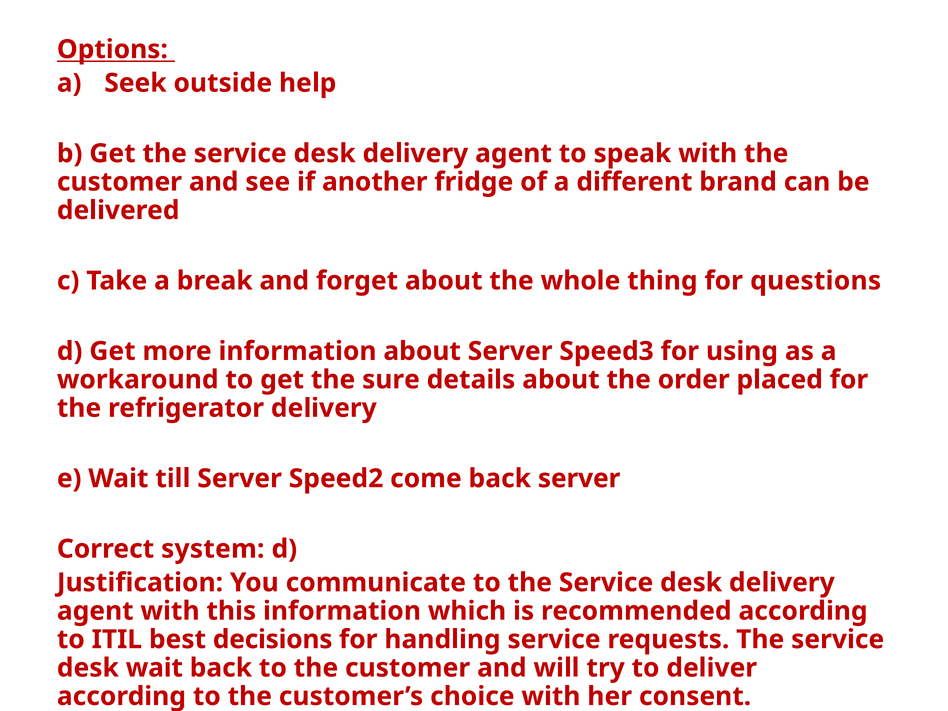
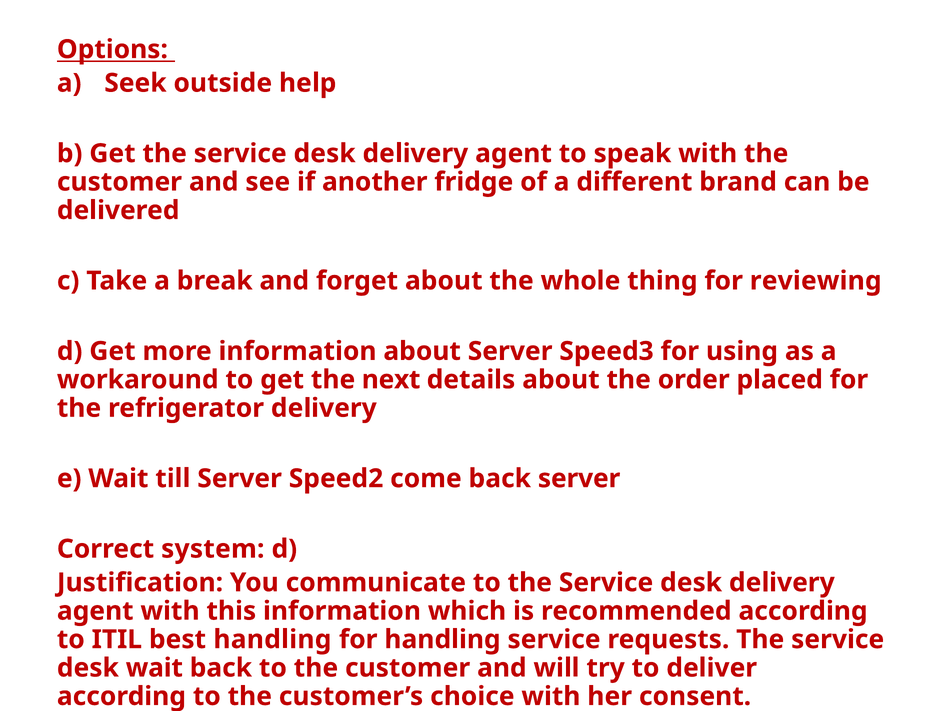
questions: questions -> reviewing
sure: sure -> next
best decisions: decisions -> handling
